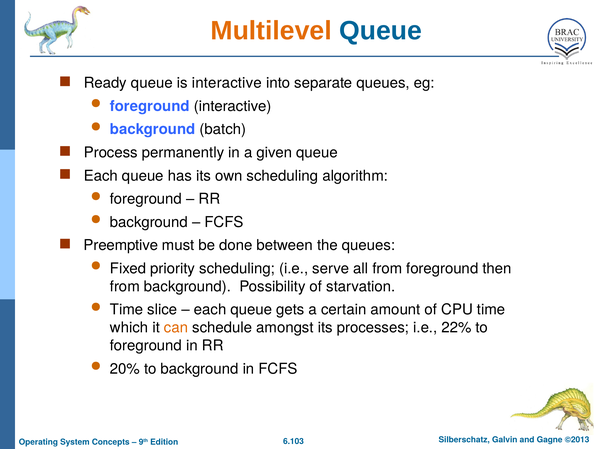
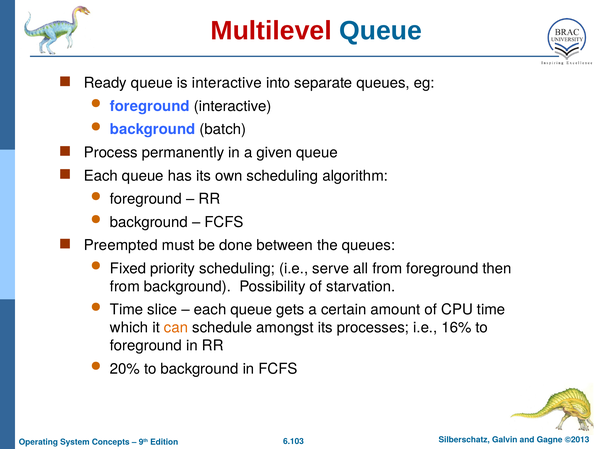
Multilevel colour: orange -> red
Preemptive: Preemptive -> Preempted
22%: 22% -> 16%
